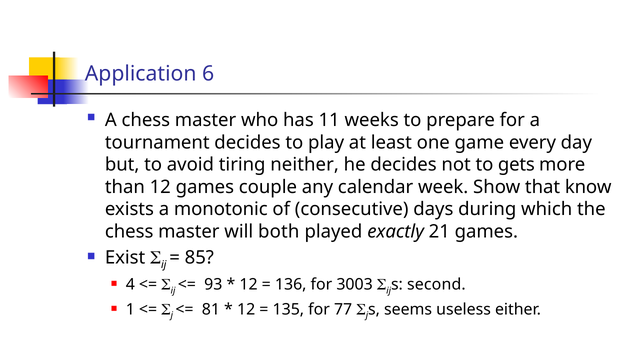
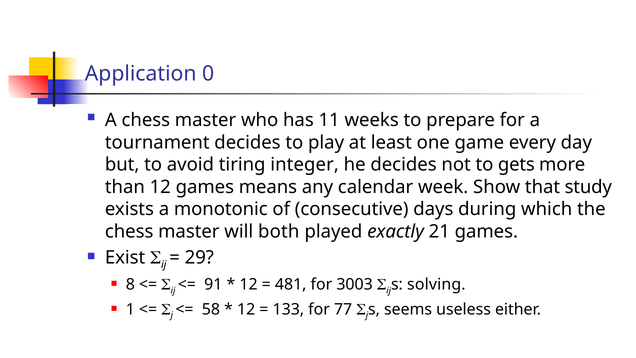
6: 6 -> 0
neither: neither -> integer
couple: couple -> means
know: know -> study
85: 85 -> 29
4: 4 -> 8
93: 93 -> 91
136: 136 -> 481
second: second -> solving
81: 81 -> 58
135: 135 -> 133
